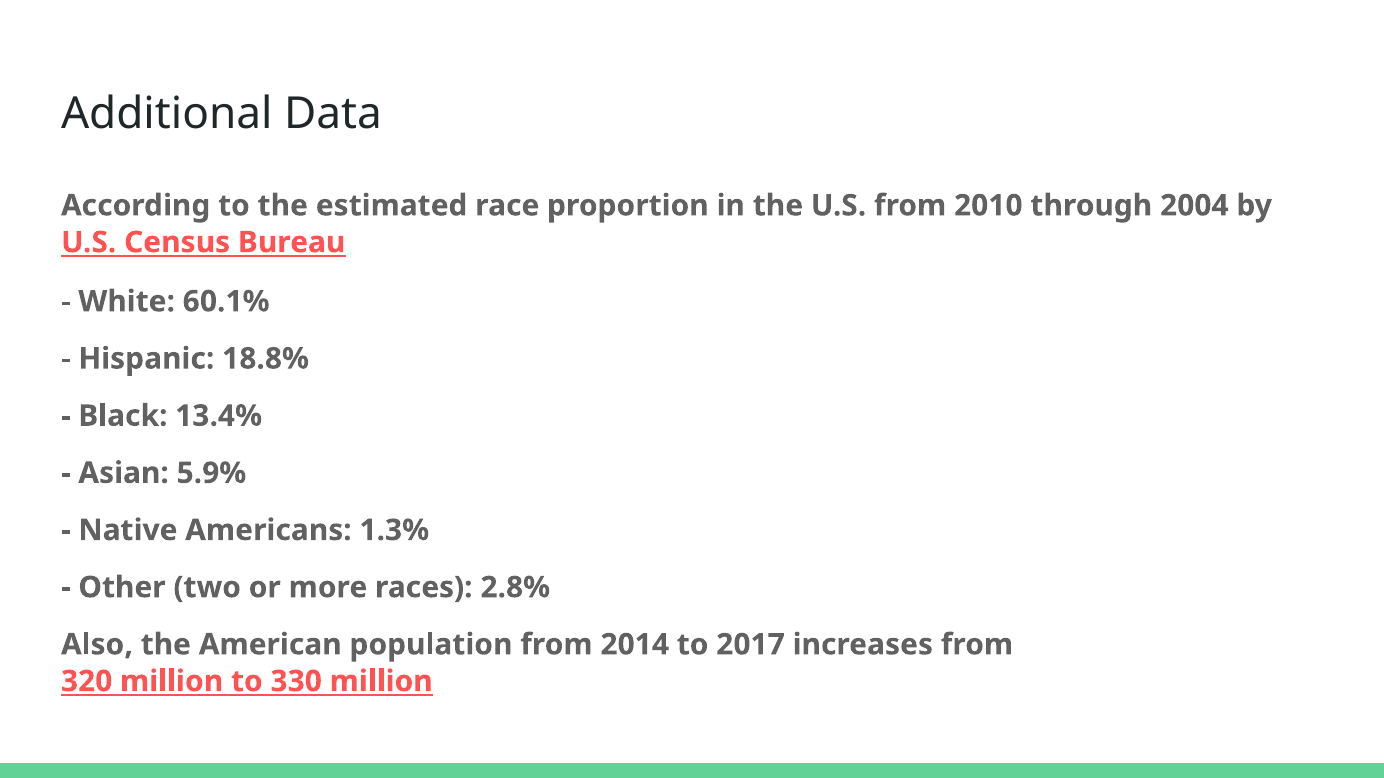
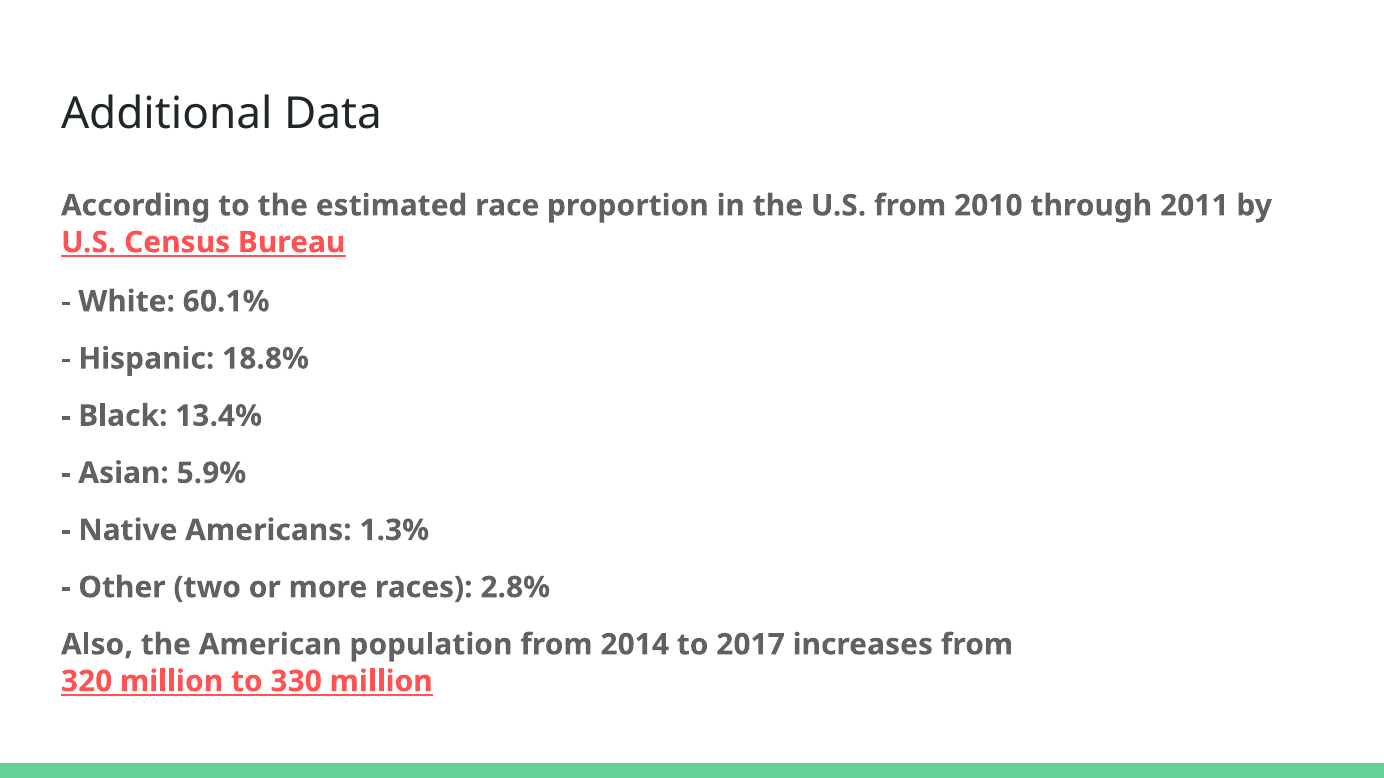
2004: 2004 -> 2011
